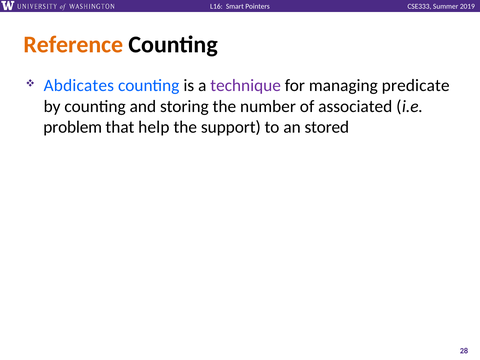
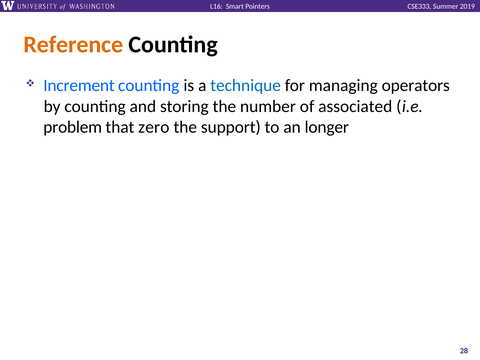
Abdicates: Abdicates -> Increment
technique colour: purple -> blue
predicate: predicate -> operators
help: help -> zero
stored: stored -> longer
